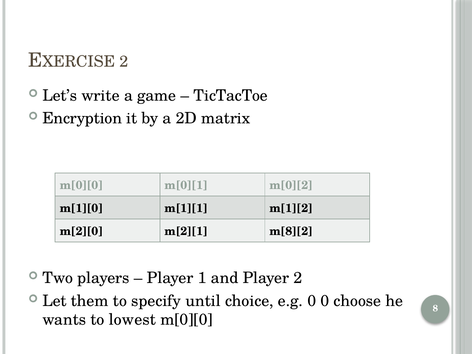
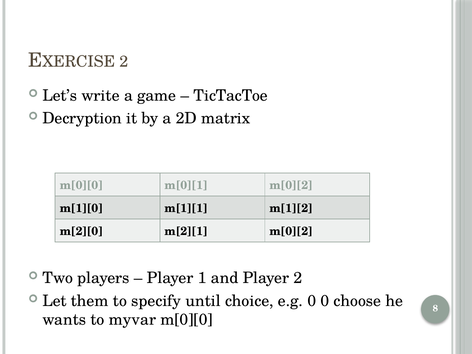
Encryption: Encryption -> Decryption
m[2][1 m[8][2: m[8][2 -> m[0][2
lowest: lowest -> myvar
